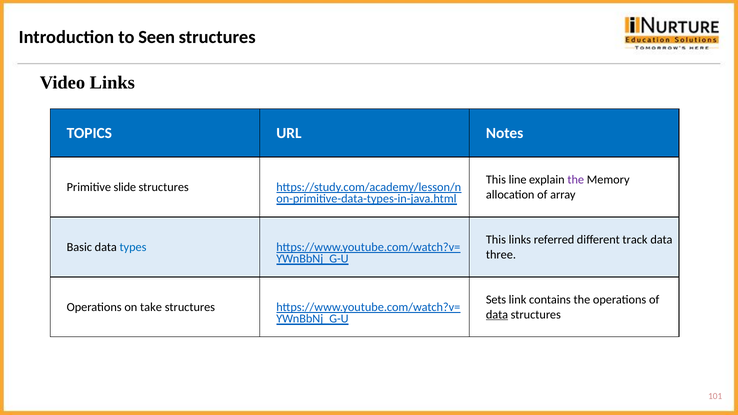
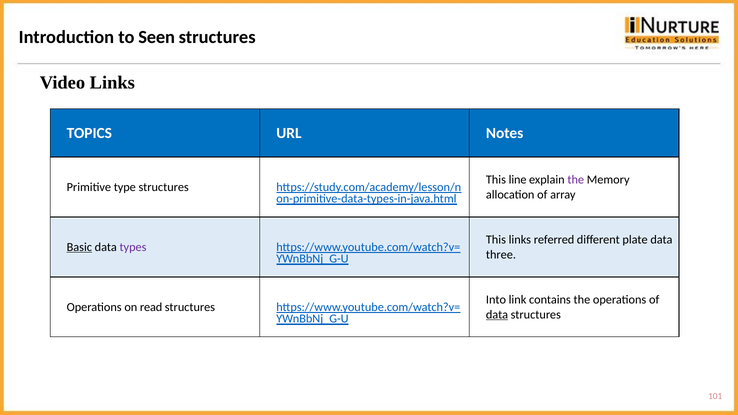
slide: slide -> type
track: track -> plate
Basic underline: none -> present
types colour: blue -> purple
Sets: Sets -> Into
take: take -> read
